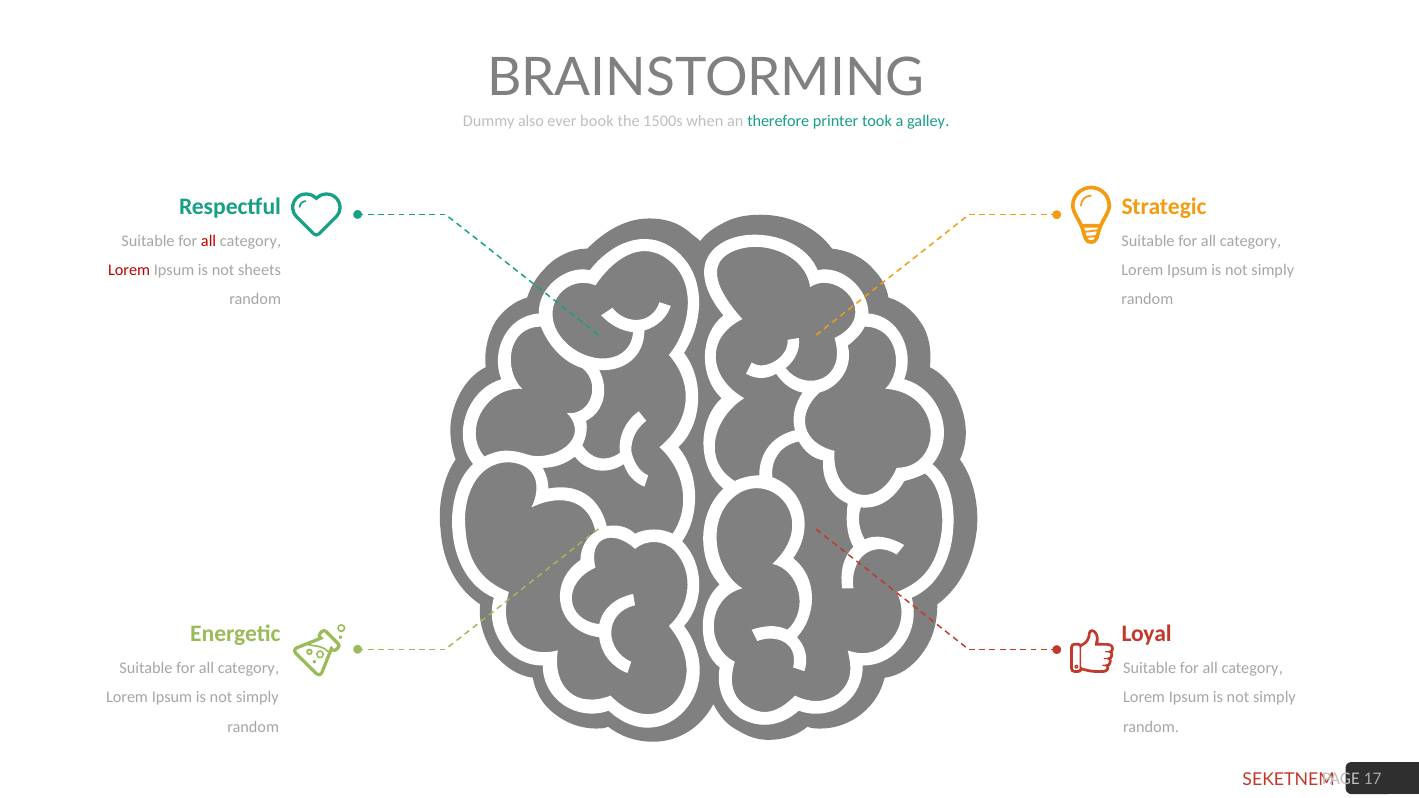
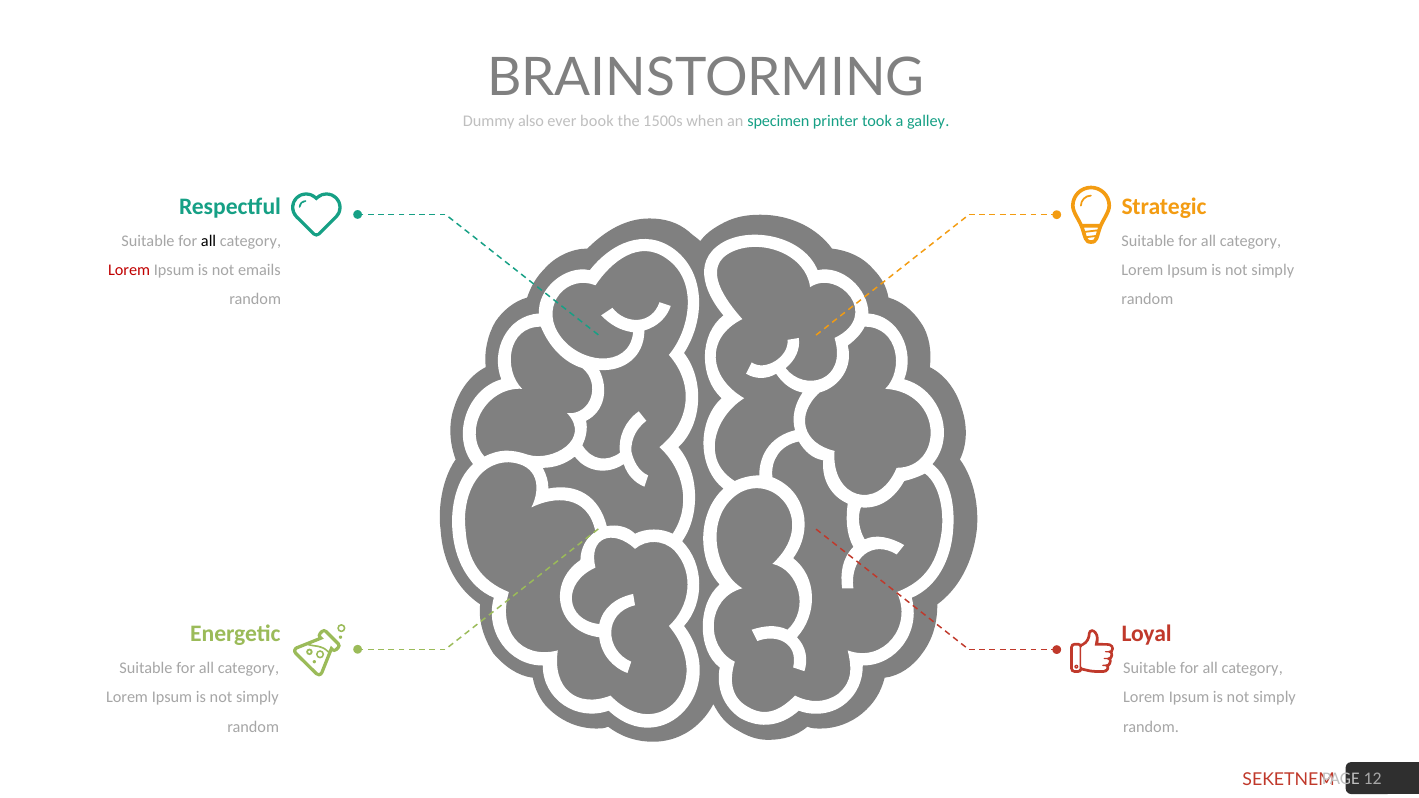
therefore: therefore -> specimen
all at (209, 241) colour: red -> black
sheets: sheets -> emails
17: 17 -> 12
